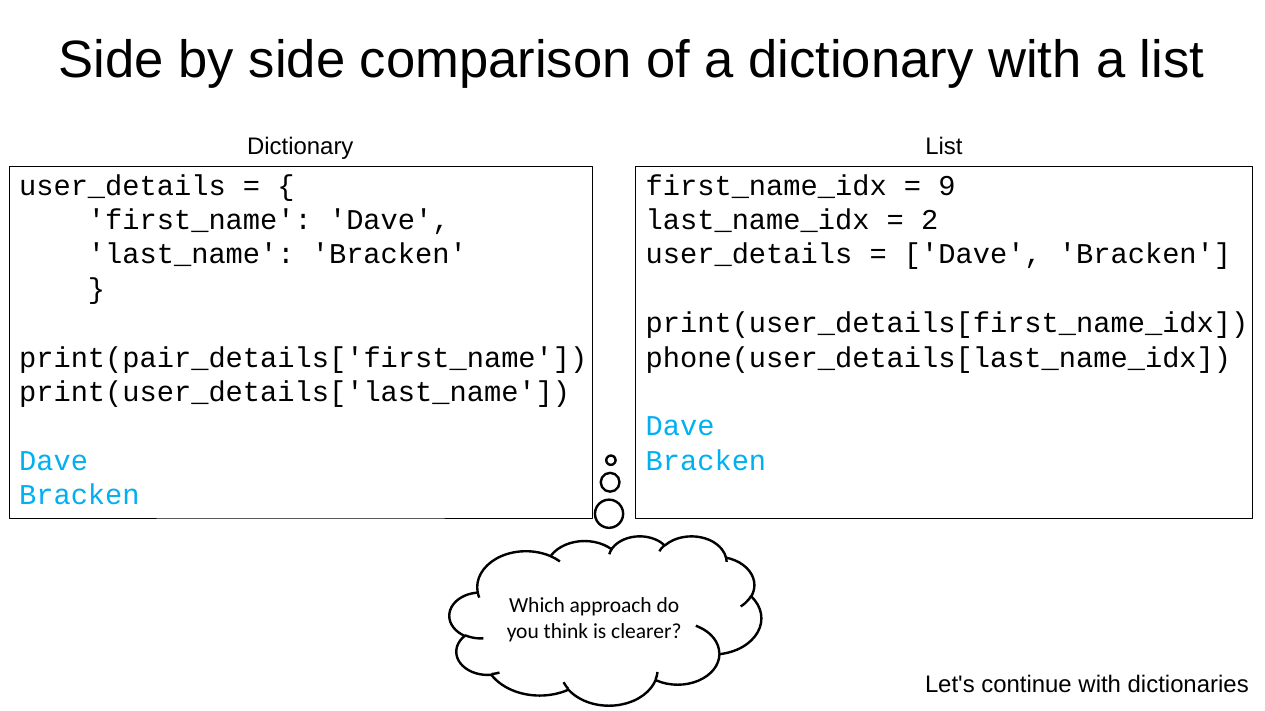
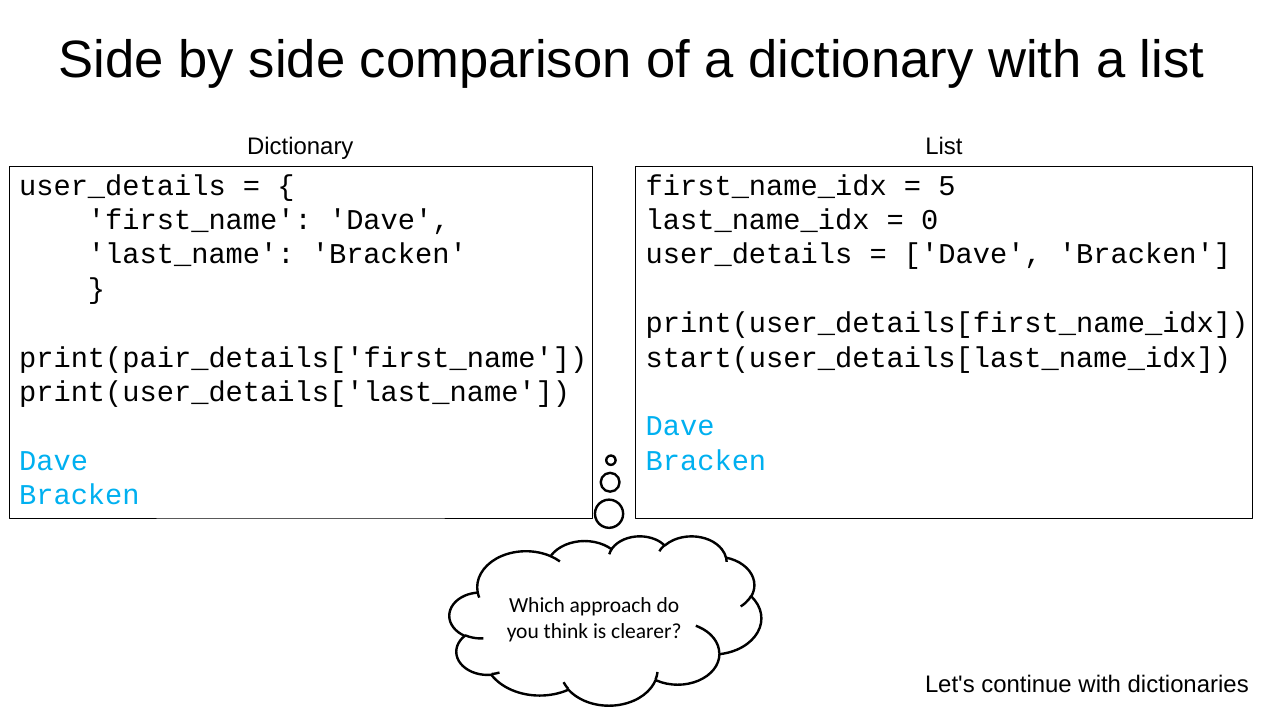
9: 9 -> 5
2: 2 -> 0
phone(user_details[last_name_idx: phone(user_details[last_name_idx -> start(user_details[last_name_idx
